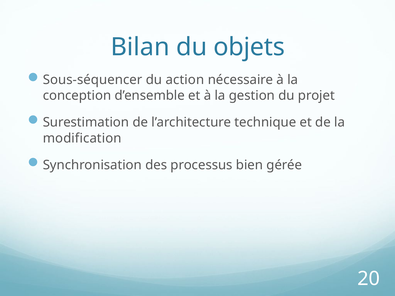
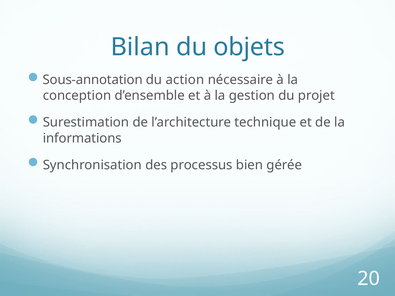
Sous-séquencer: Sous-séquencer -> Sous-annotation
modification: modification -> informations
